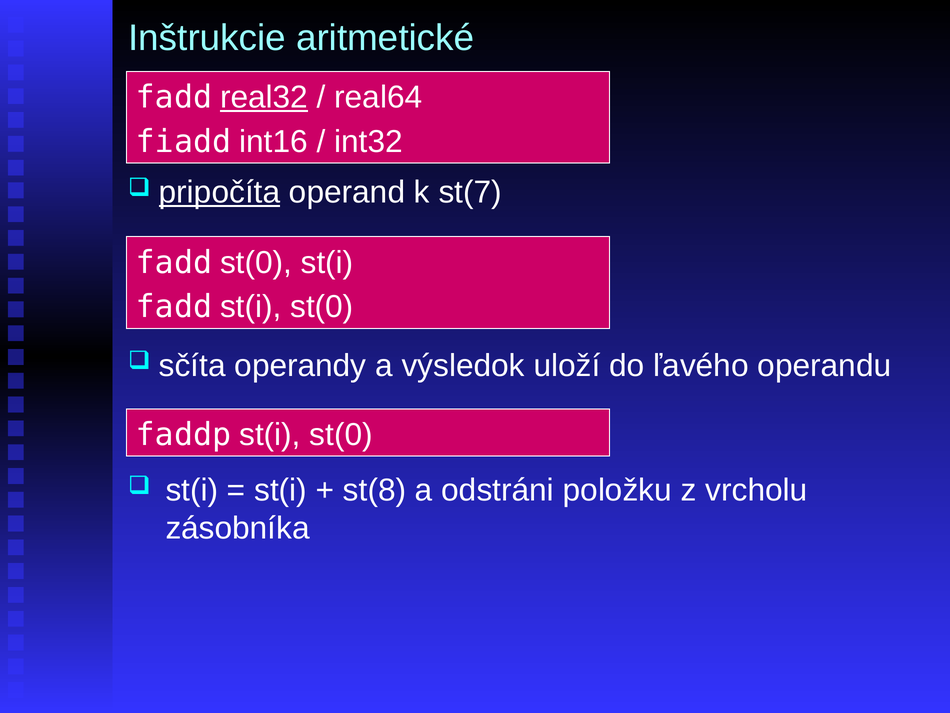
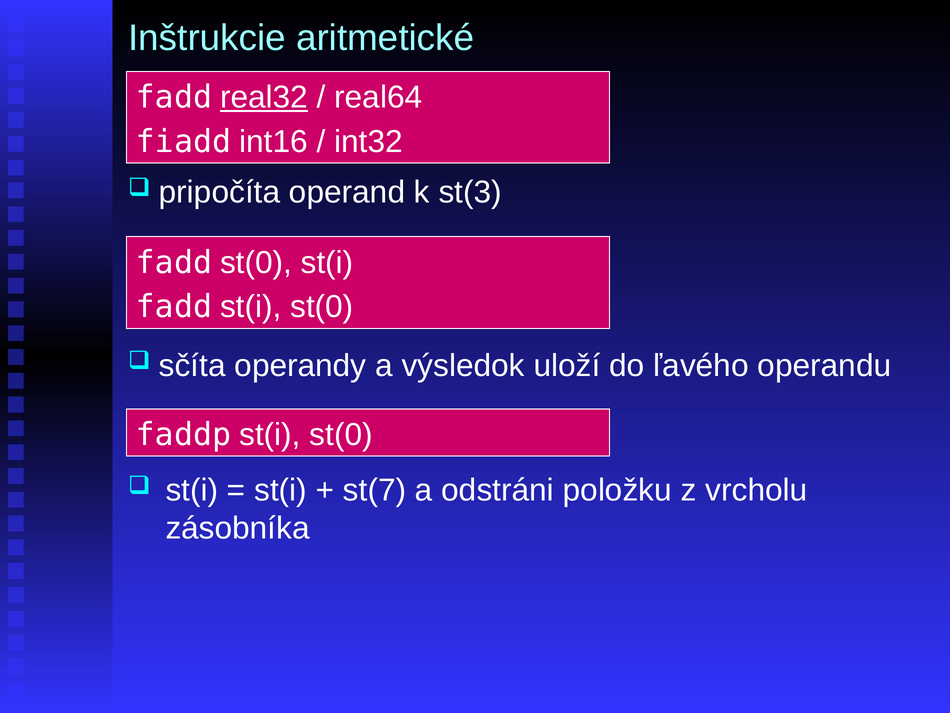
pripočíta underline: present -> none
st(7: st(7 -> st(3
st(8: st(8 -> st(7
